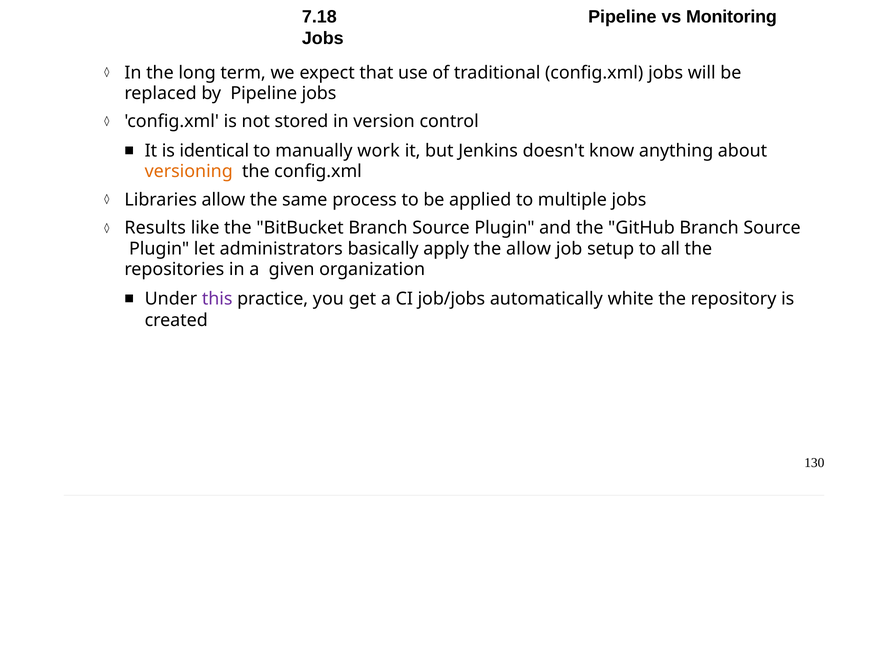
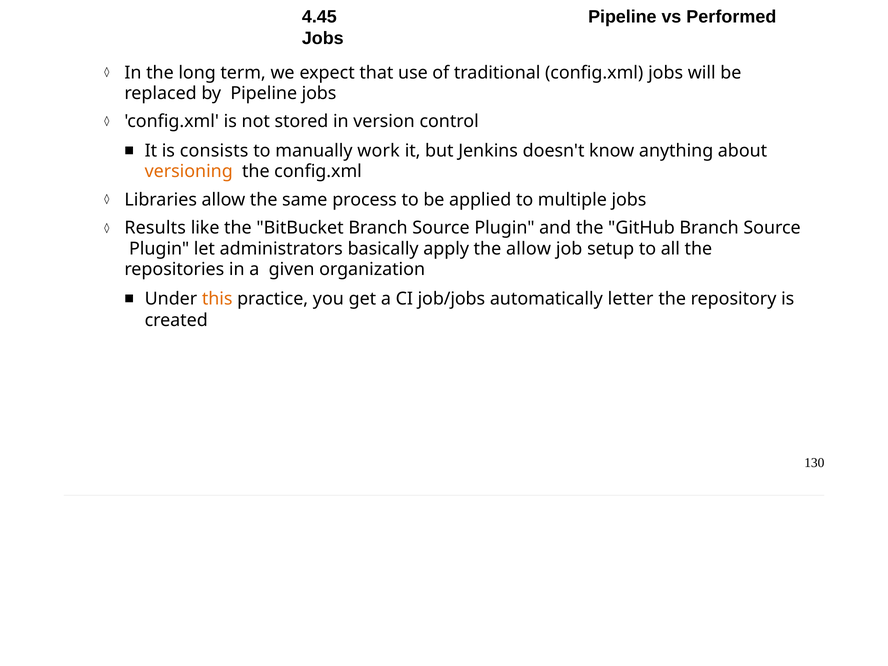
7.18: 7.18 -> 4.45
Monitoring: Monitoring -> Performed
identical: identical -> consists
this colour: purple -> orange
white: white -> letter
